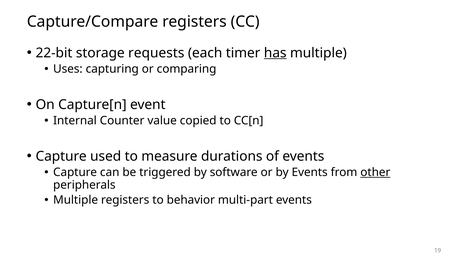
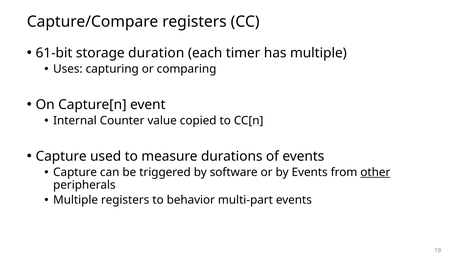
22-bit: 22-bit -> 61-bit
requests: requests -> duration
has underline: present -> none
